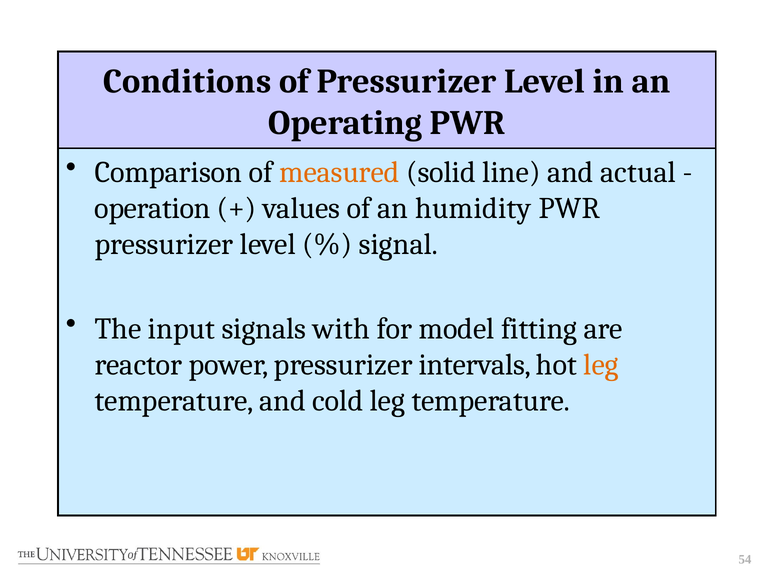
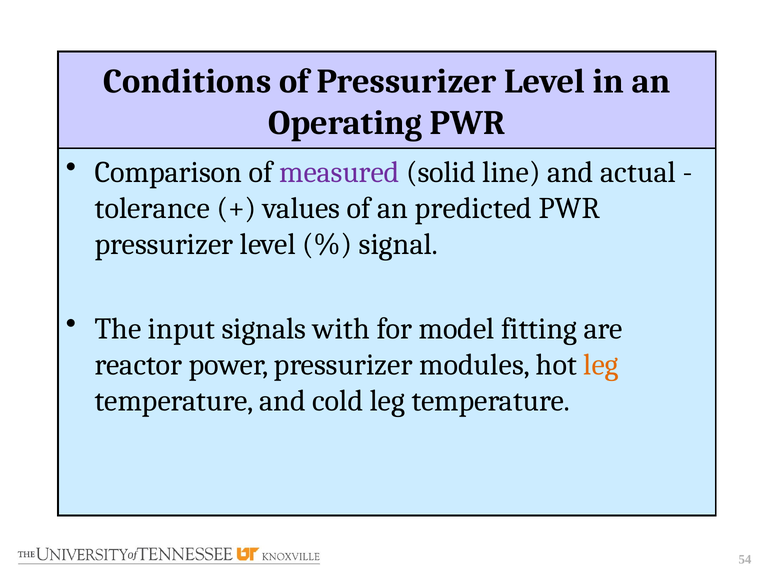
measured colour: orange -> purple
operation: operation -> tolerance
humidity: humidity -> predicted
intervals: intervals -> modules
